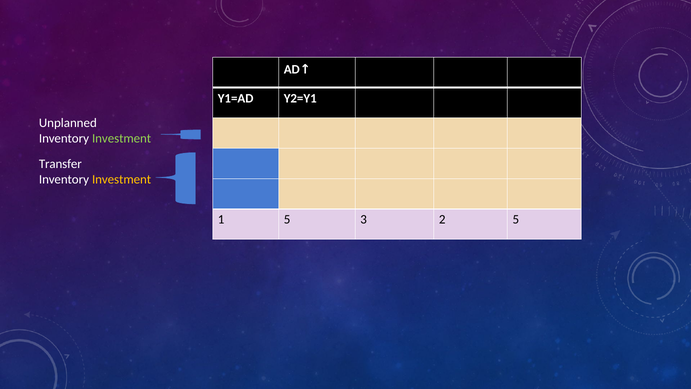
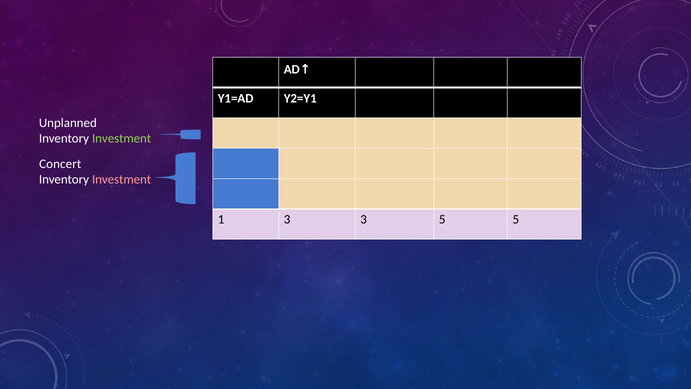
Transfer: Transfer -> Concert
Investment at (122, 179) colour: yellow -> pink
1 5: 5 -> 3
3 2: 2 -> 5
